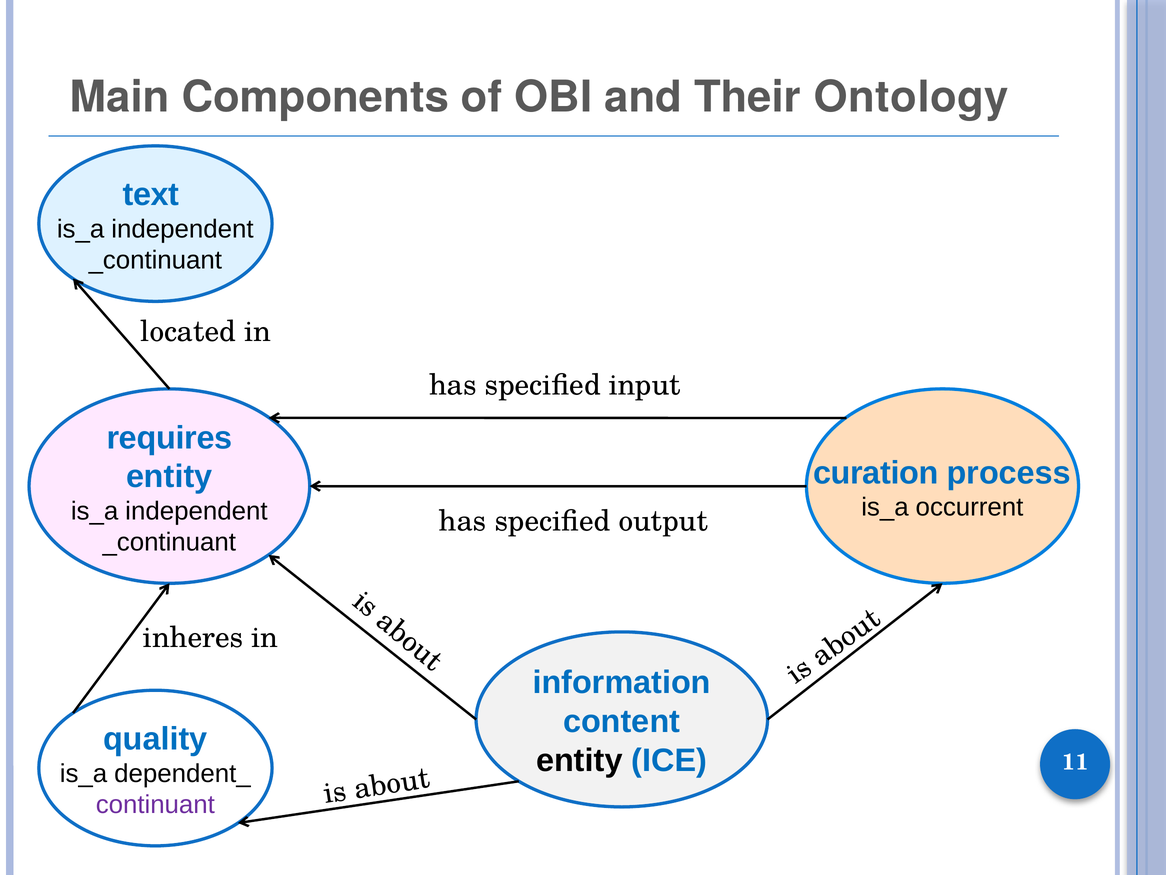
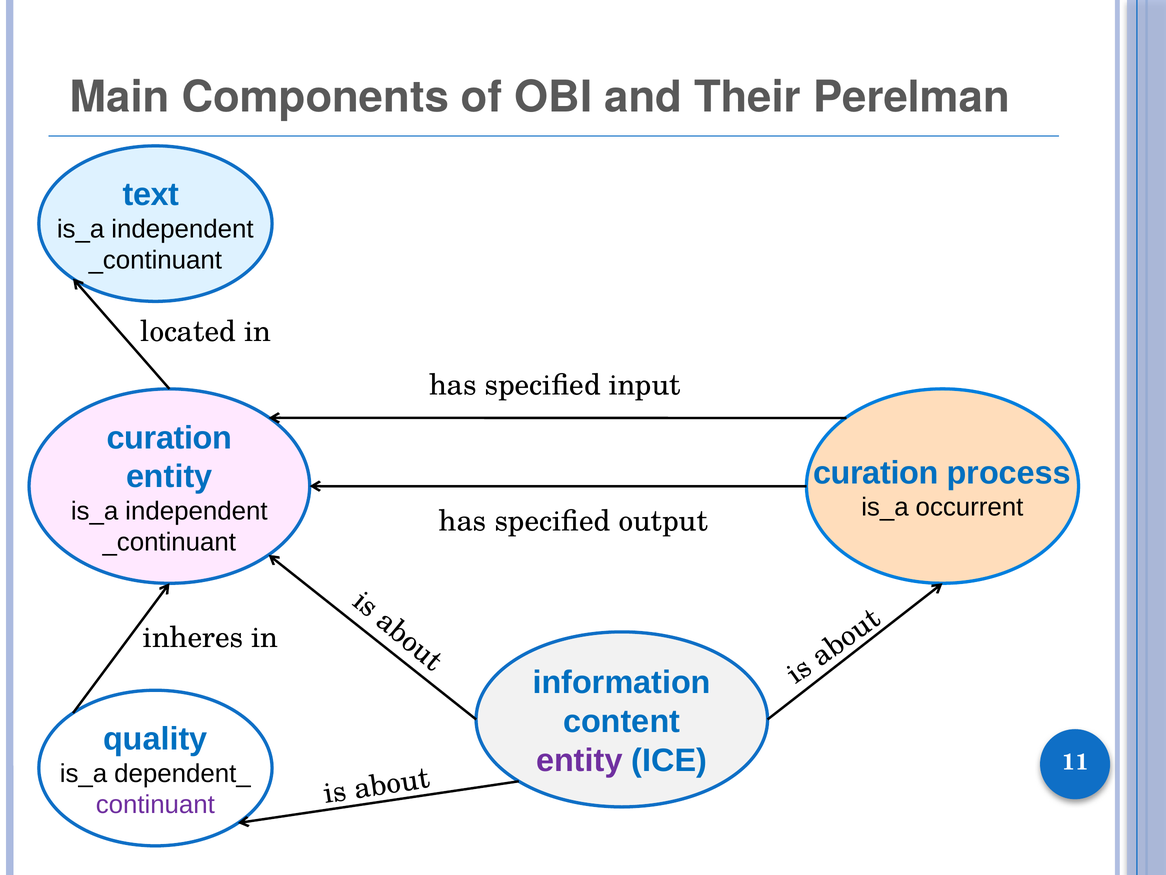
Ontology: Ontology -> Perelman
requires at (169, 438): requires -> curation
entity at (579, 760) colour: black -> purple
